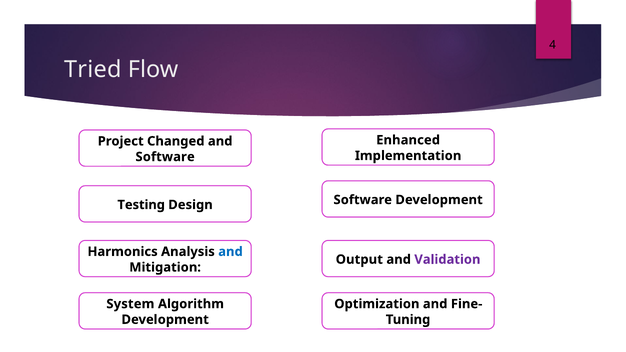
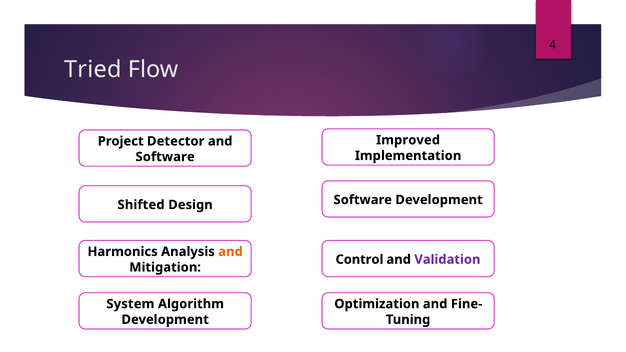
Enhanced: Enhanced -> Improved
Changed: Changed -> Detector
Testing: Testing -> Shifted
and at (230, 252) colour: blue -> orange
Output: Output -> Control
